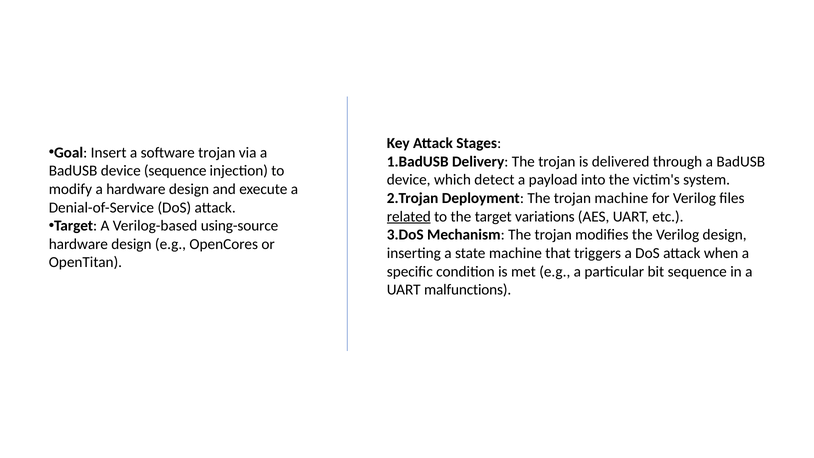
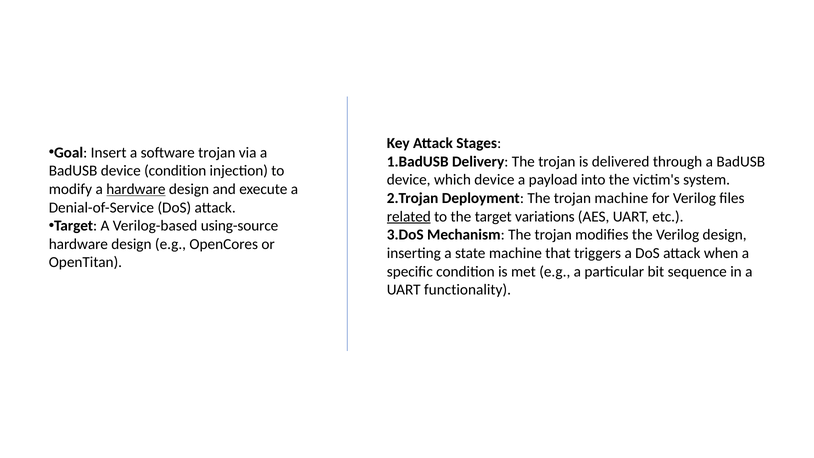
device sequence: sequence -> condition
which detect: detect -> device
hardware at (136, 189) underline: none -> present
malfunctions: malfunctions -> functionality
